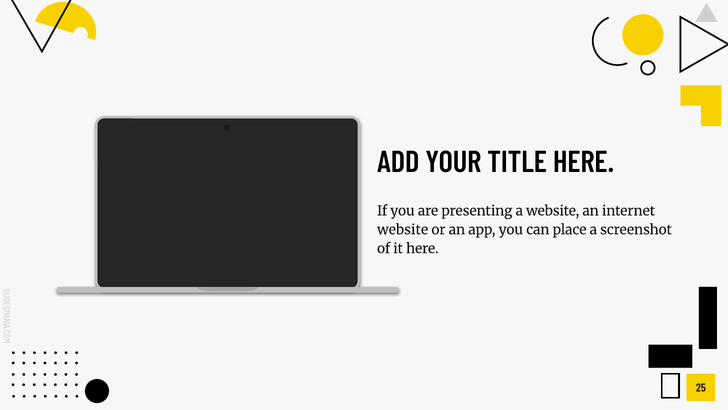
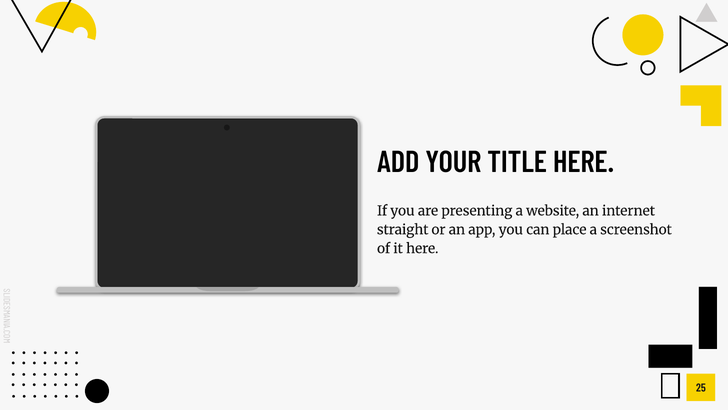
website at (403, 229): website -> straight
